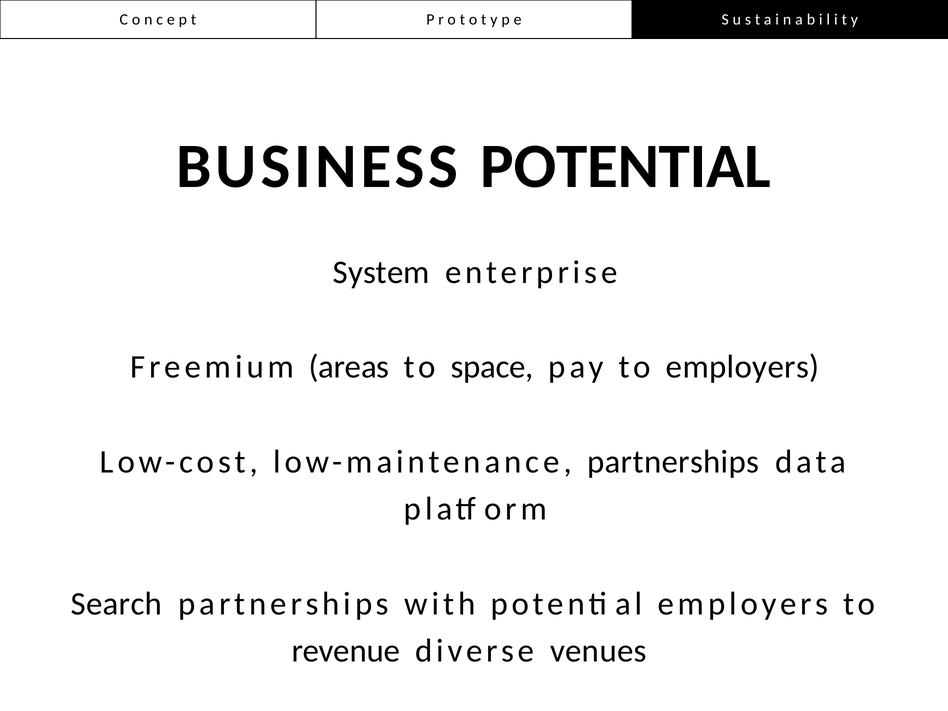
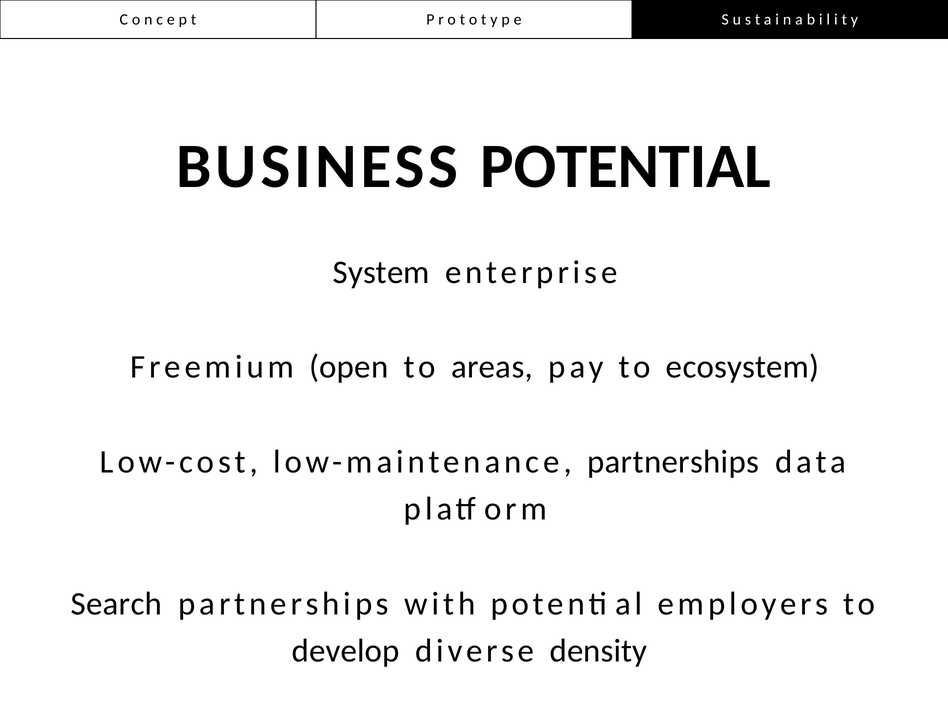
areas: areas -> open
space: space -> areas
to employers: employers -> ecosystem
revenue: revenue -> develop
venues: venues -> density
